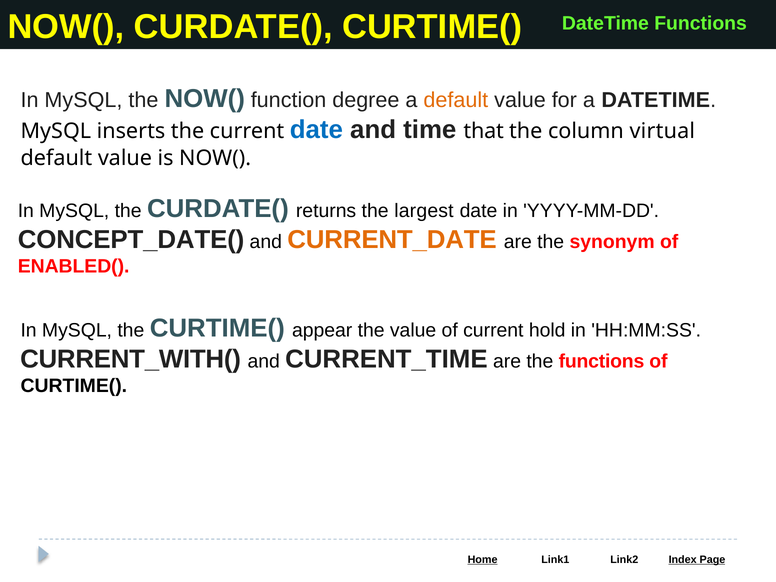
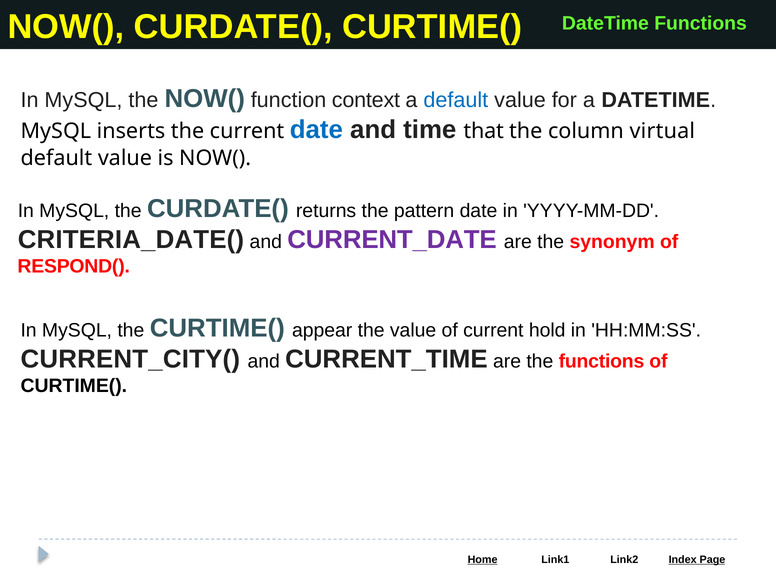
degree: degree -> context
default at (456, 100) colour: orange -> blue
largest: largest -> pattern
CONCEPT_DATE(: CONCEPT_DATE( -> CRITERIA_DATE(
CURRENT_DATE colour: orange -> purple
ENABLED(: ENABLED( -> RESPOND(
CURRENT_WITH(: CURRENT_WITH( -> CURRENT_CITY(
